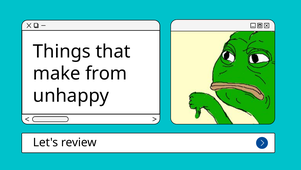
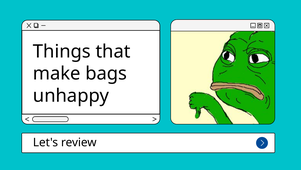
from: from -> bags
